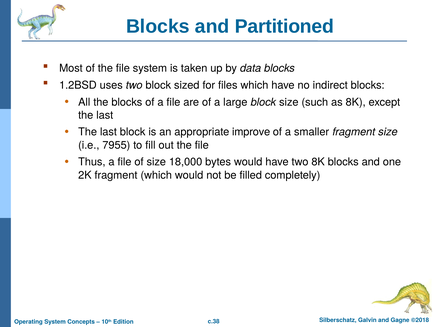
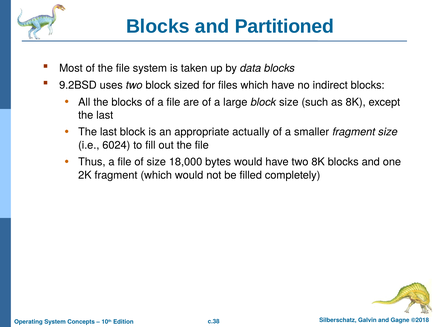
1.2BSD: 1.2BSD -> 9.2BSD
improve: improve -> actually
7955: 7955 -> 6024
